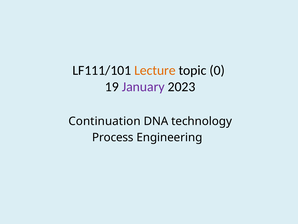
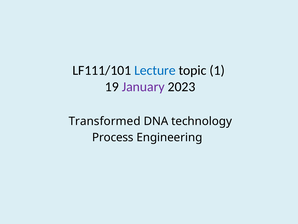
Lecture colour: orange -> blue
0: 0 -> 1
Continuation: Continuation -> Transformed
